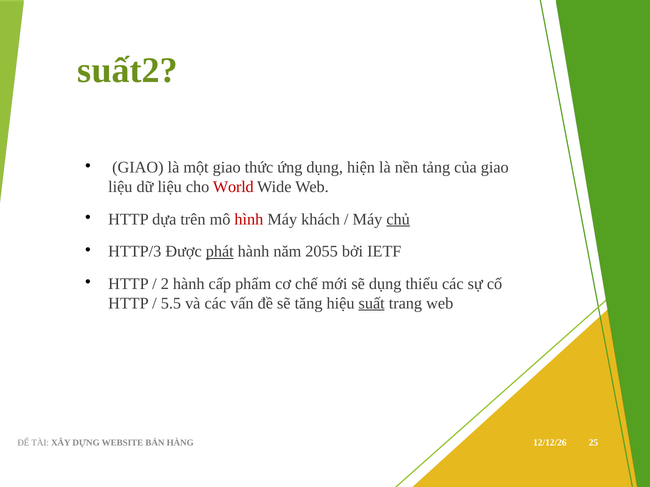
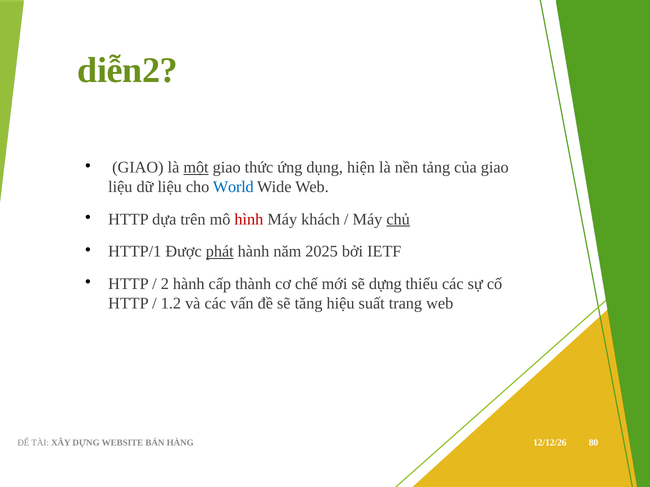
suất2: suất2 -> diễn2
một underline: none -> present
World colour: red -> blue
HTTP/3: HTTP/3 -> HTTP/1
2055: 2055 -> 2025
phẩm: phẩm -> thành
sẽ dụng: dụng -> dựng
5.5: 5.5 -> 1.2
suất underline: present -> none
25: 25 -> 80
